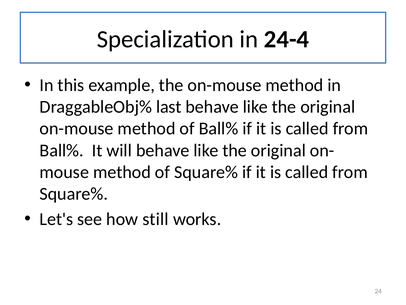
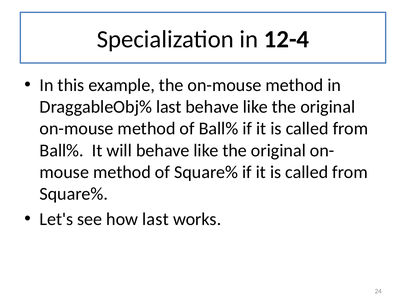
24-4: 24-4 -> 12-4
how still: still -> last
